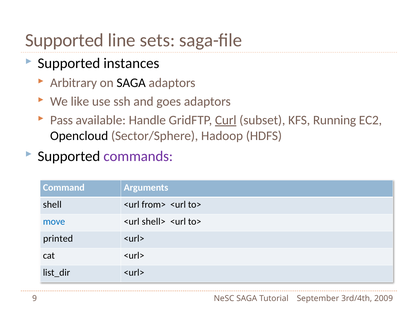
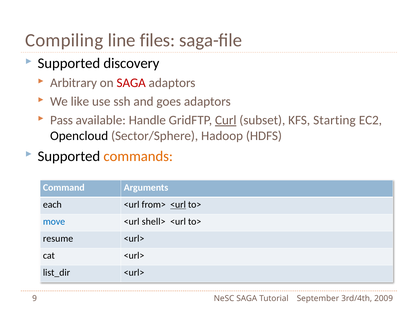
Supported at (64, 40): Supported -> Compiling
sets: sets -> files
instances: instances -> discovery
SAGA at (131, 83) colour: black -> red
Running: Running -> Starting
commands colour: purple -> orange
shell: shell -> each
<url at (178, 204) underline: none -> present
printed: printed -> resume
